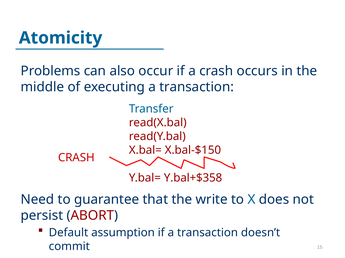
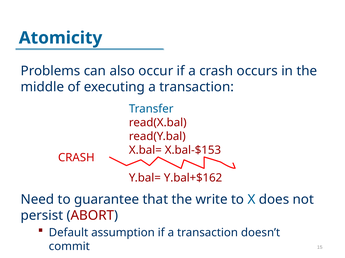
X.bal-$150: X.bal-$150 -> X.bal-$153
Y.bal+$358: Y.bal+$358 -> Y.bal+$162
